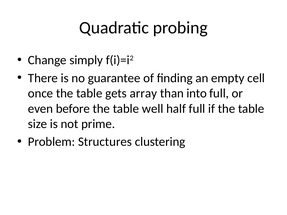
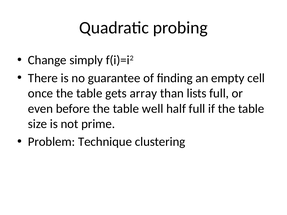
into: into -> lists
Structures: Structures -> Technique
